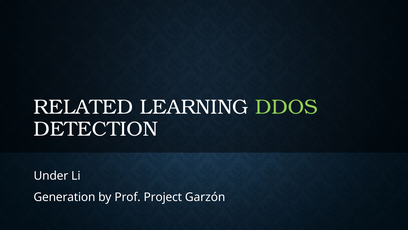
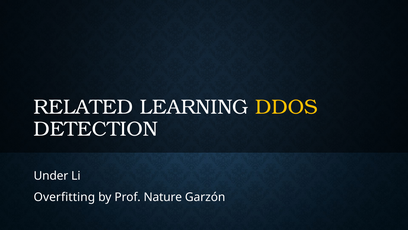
DDOS colour: light green -> yellow
Generation: Generation -> Overfitting
Project: Project -> Nature
